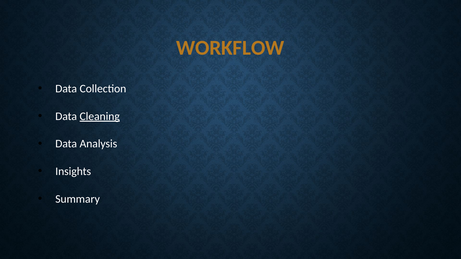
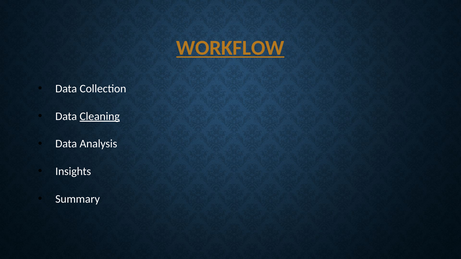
WORKFLOW underline: none -> present
